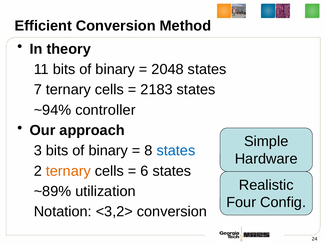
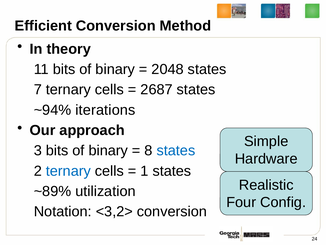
2183: 2183 -> 2687
controller: controller -> iterations
ternary at (68, 171) colour: orange -> blue
6: 6 -> 1
